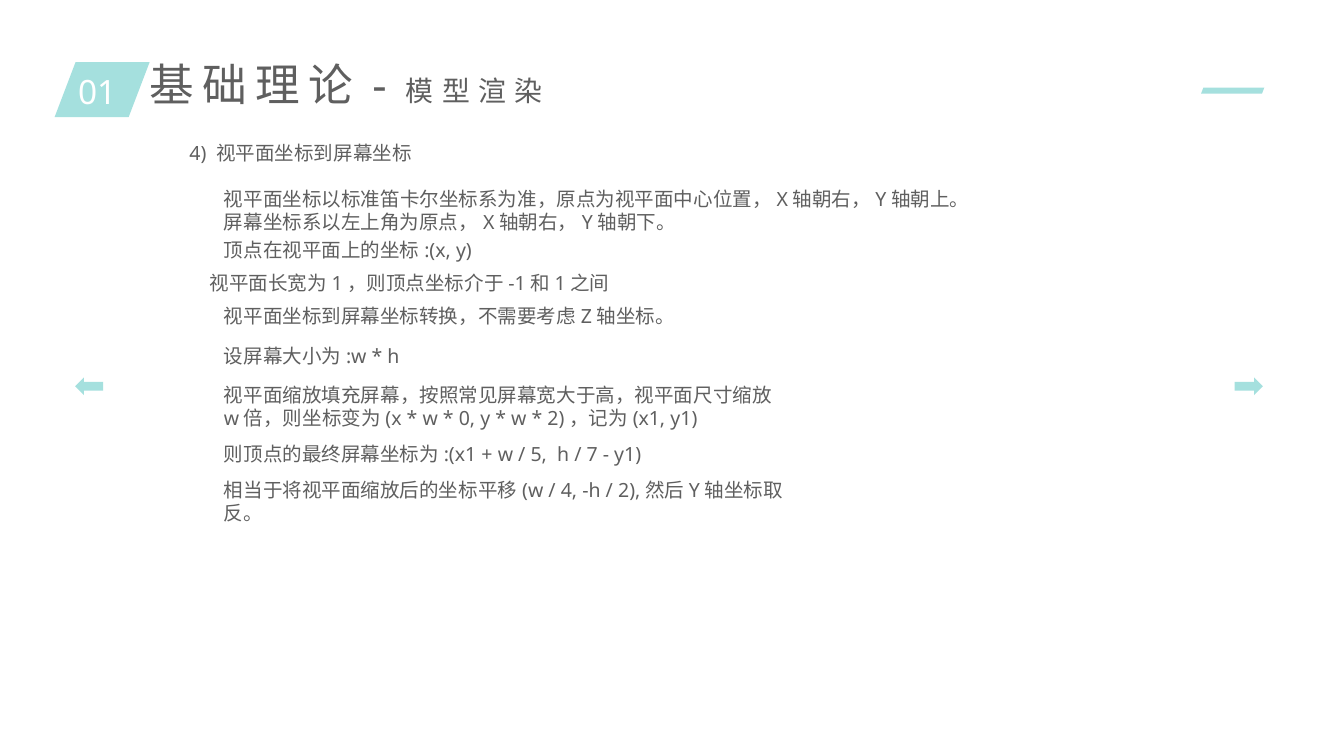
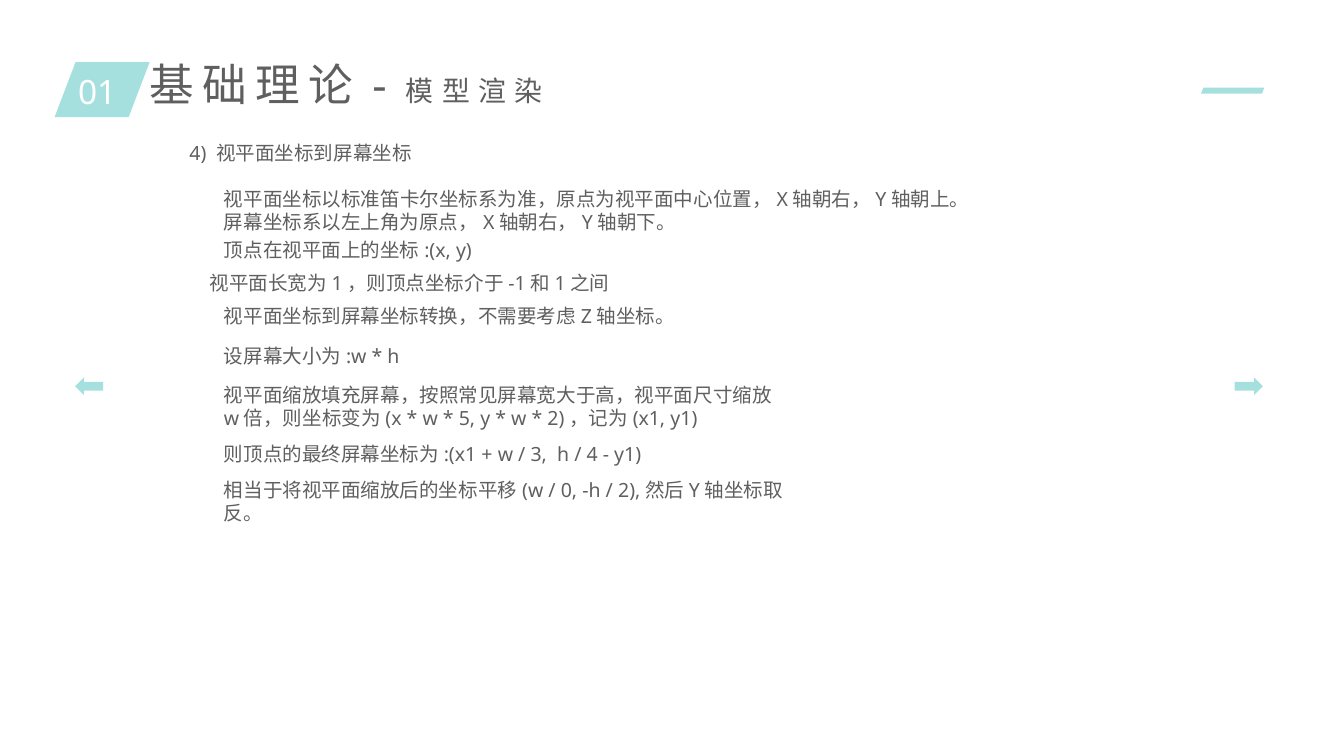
0: 0 -> 5
5: 5 -> 3
7 at (592, 455): 7 -> 4
4 at (569, 490): 4 -> 0
